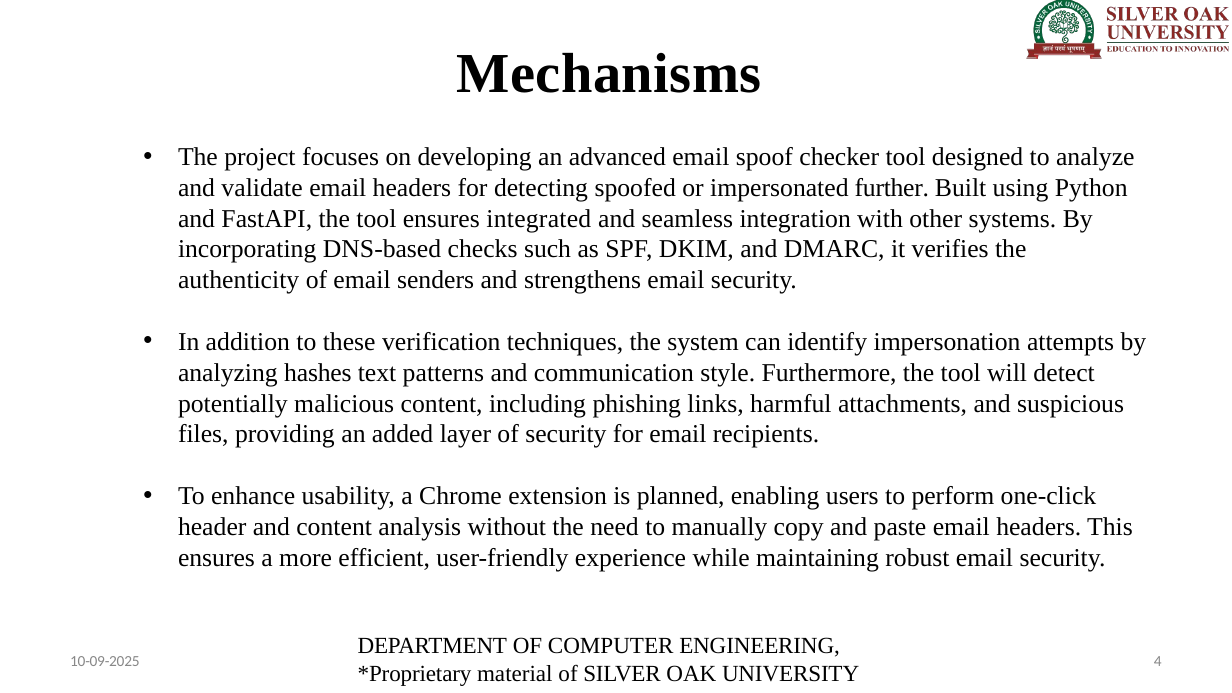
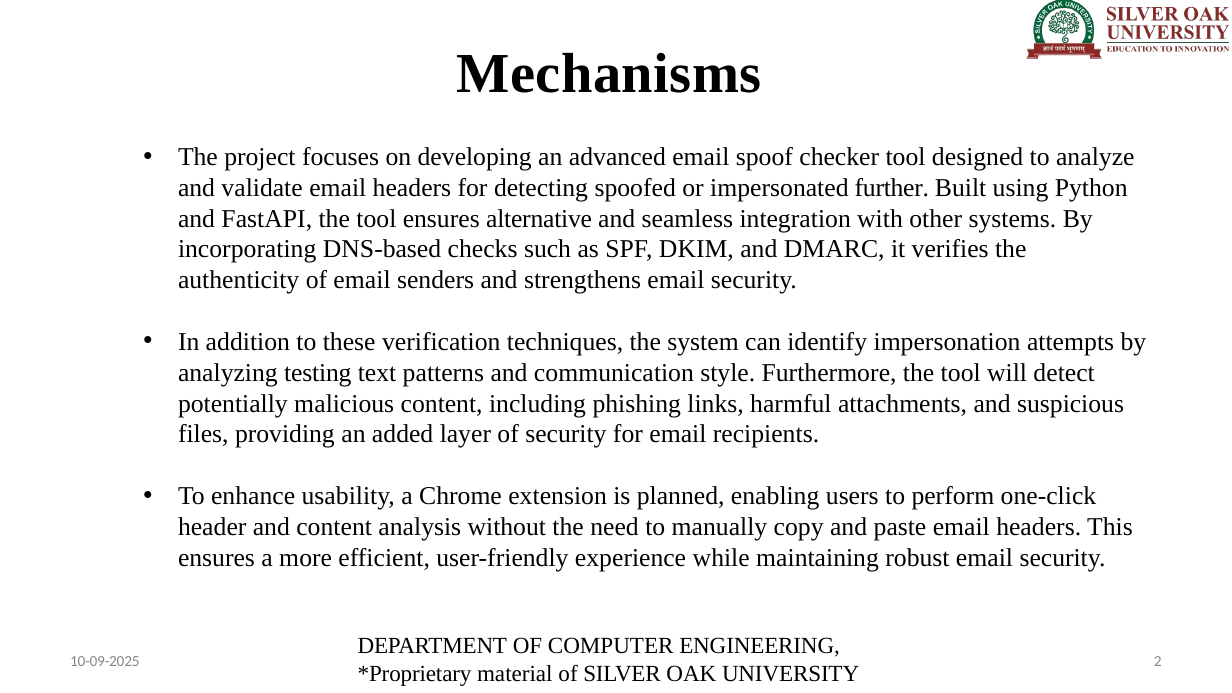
integrated: integrated -> alternative
hashes: hashes -> testing
4: 4 -> 2
